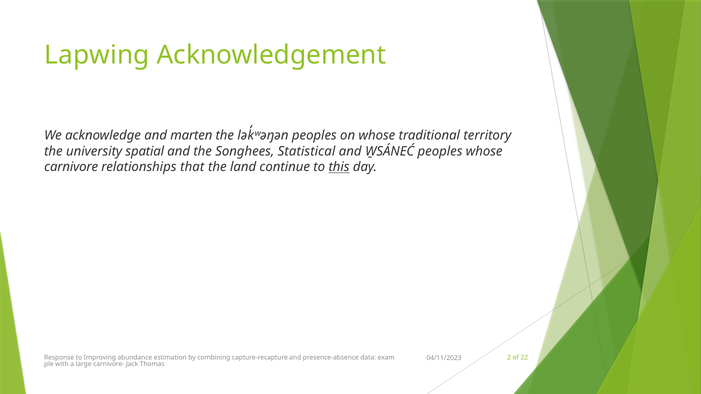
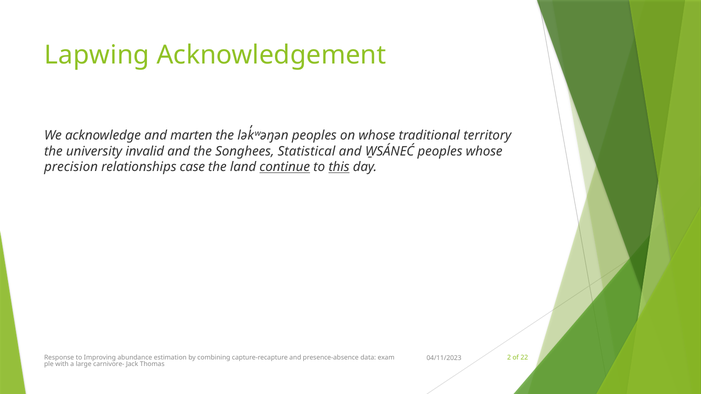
spatial: spatial -> invalid
carnivore: carnivore -> precision
that: that -> case
continue underline: none -> present
